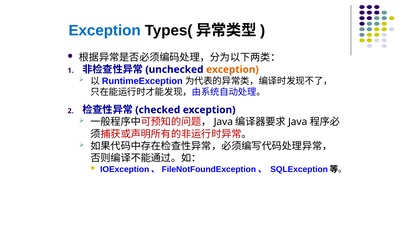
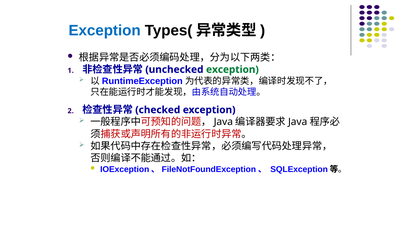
exception at (232, 69) colour: orange -> green
